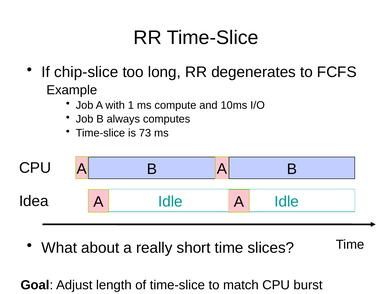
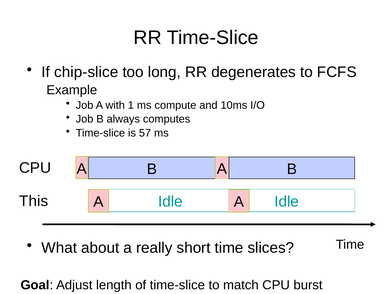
73: 73 -> 57
Idea: Idea -> This
